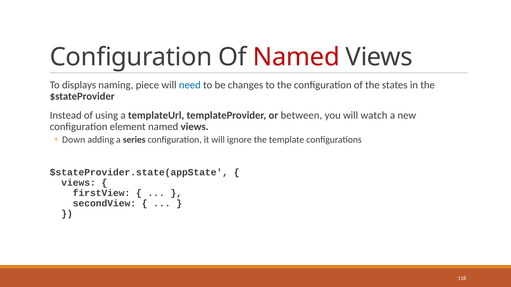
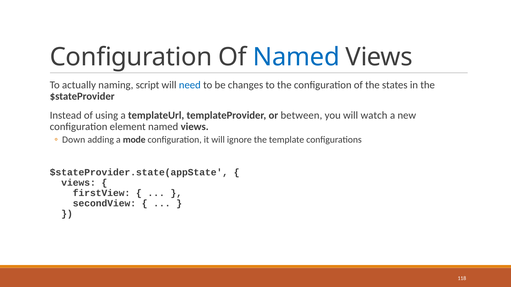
Named at (296, 57) colour: red -> blue
displays: displays -> actually
piece: piece -> script
series: series -> mode
